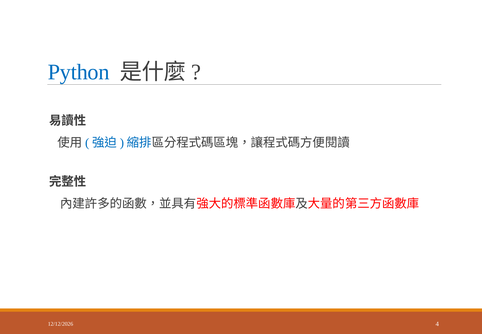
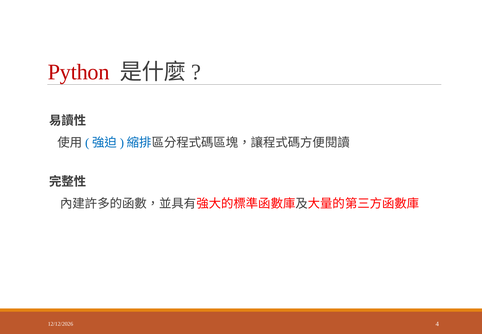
Python colour: blue -> red
